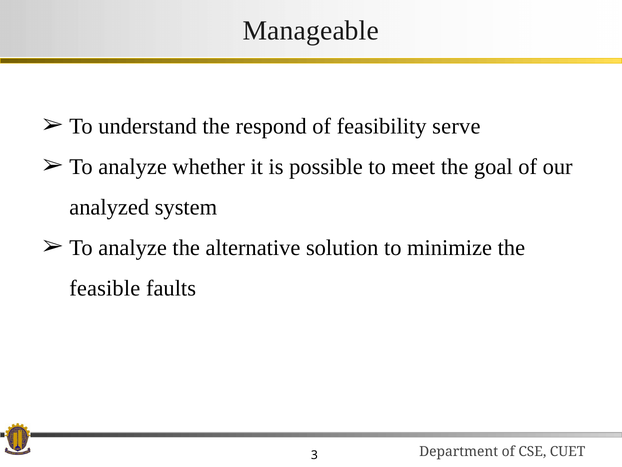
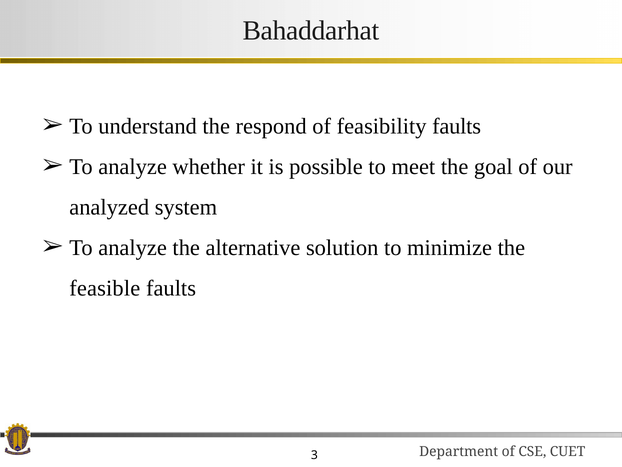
Manageable: Manageable -> Bahaddarhat
feasibility serve: serve -> faults
